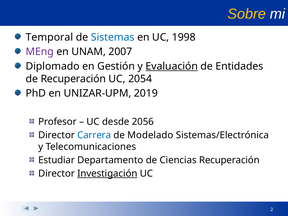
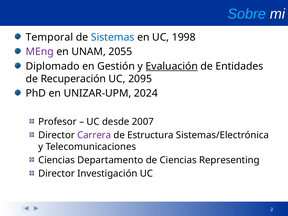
Sobre colour: yellow -> light blue
2007: 2007 -> 2055
2054: 2054 -> 2095
2019: 2019 -> 2024
2056: 2056 -> 2007
Carrera colour: blue -> purple
Modelado: Modelado -> Estructura
Estudiar at (57, 160): Estudiar -> Ciencias
Ciencias Recuperación: Recuperación -> Representing
Investigación underline: present -> none
